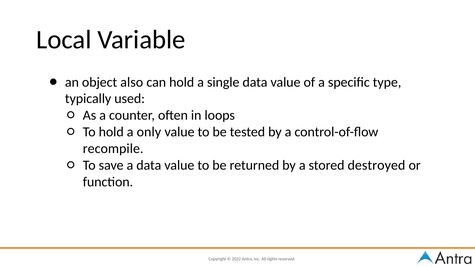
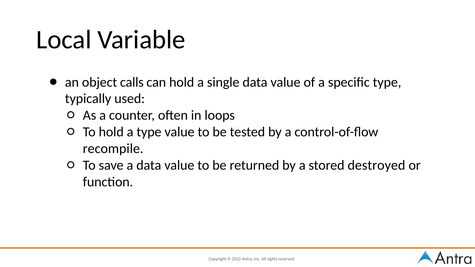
also: also -> calls
a only: only -> type
